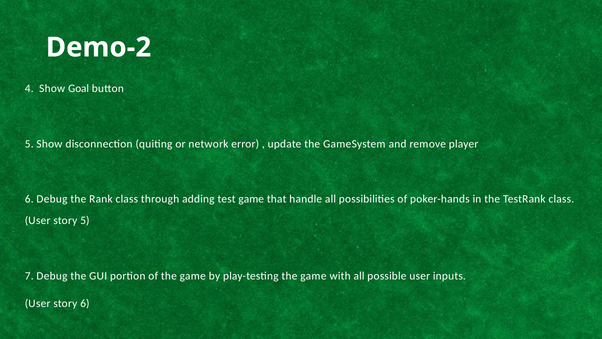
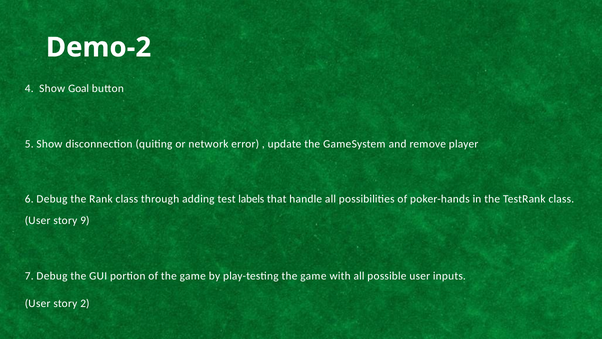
test game: game -> labels
story 5: 5 -> 9
story 6: 6 -> 2
